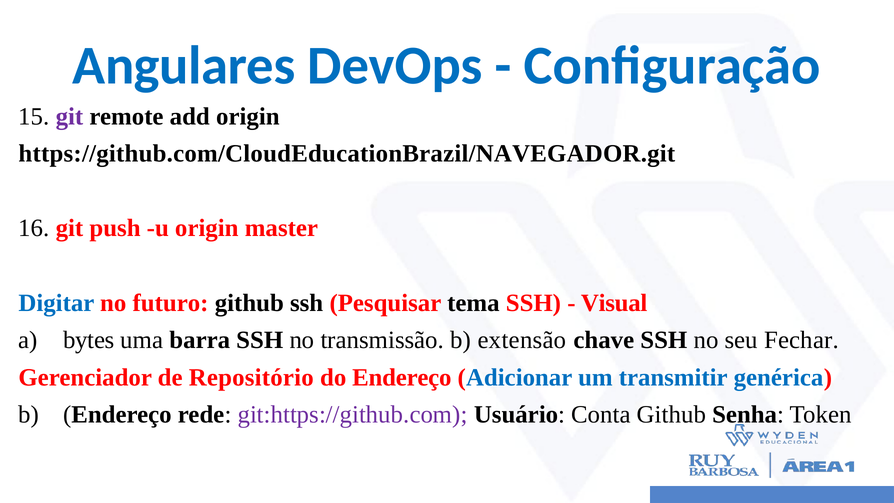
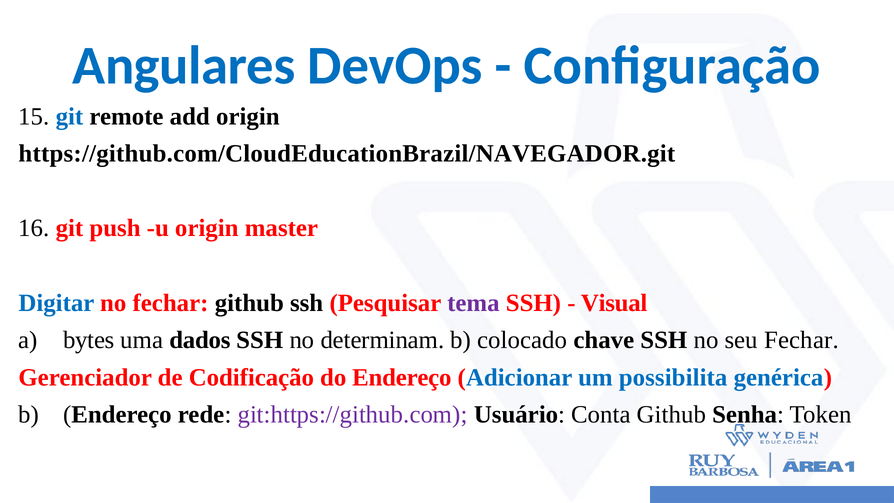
git at (69, 116) colour: purple -> blue
no futuro: futuro -> fechar
tema colour: black -> purple
barra: barra -> dados
transmissão: transmissão -> determinam
extensão: extensão -> colocado
Repositório: Repositório -> Codificação
transmitir: transmitir -> possibilita
